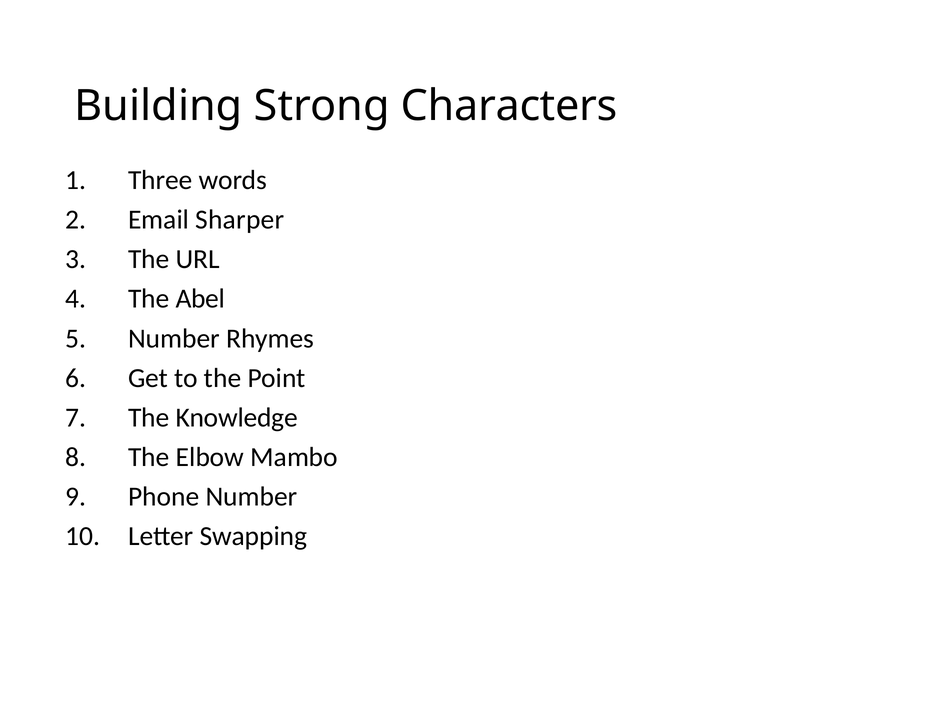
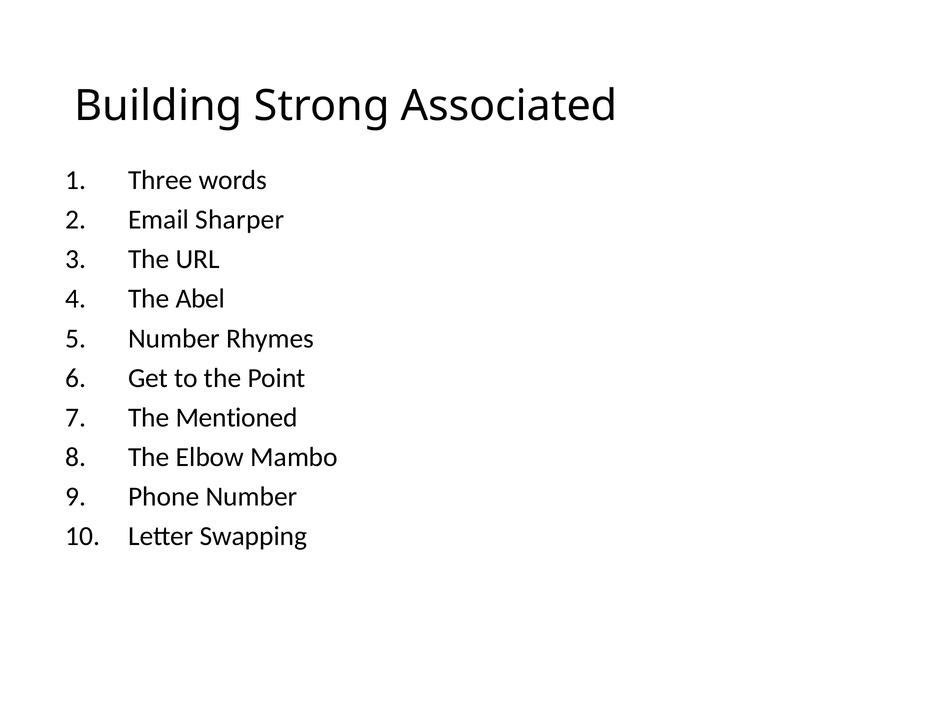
Characters: Characters -> Associated
Knowledge: Knowledge -> Mentioned
